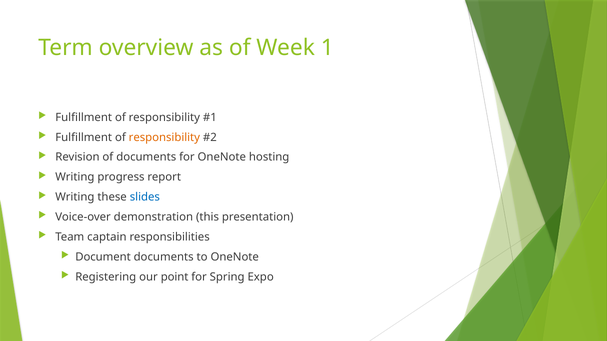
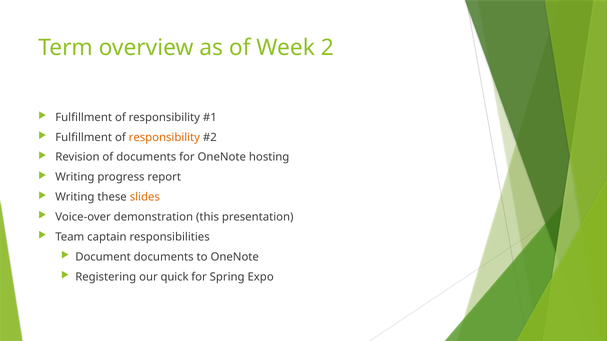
1: 1 -> 2
slides colour: blue -> orange
point: point -> quick
